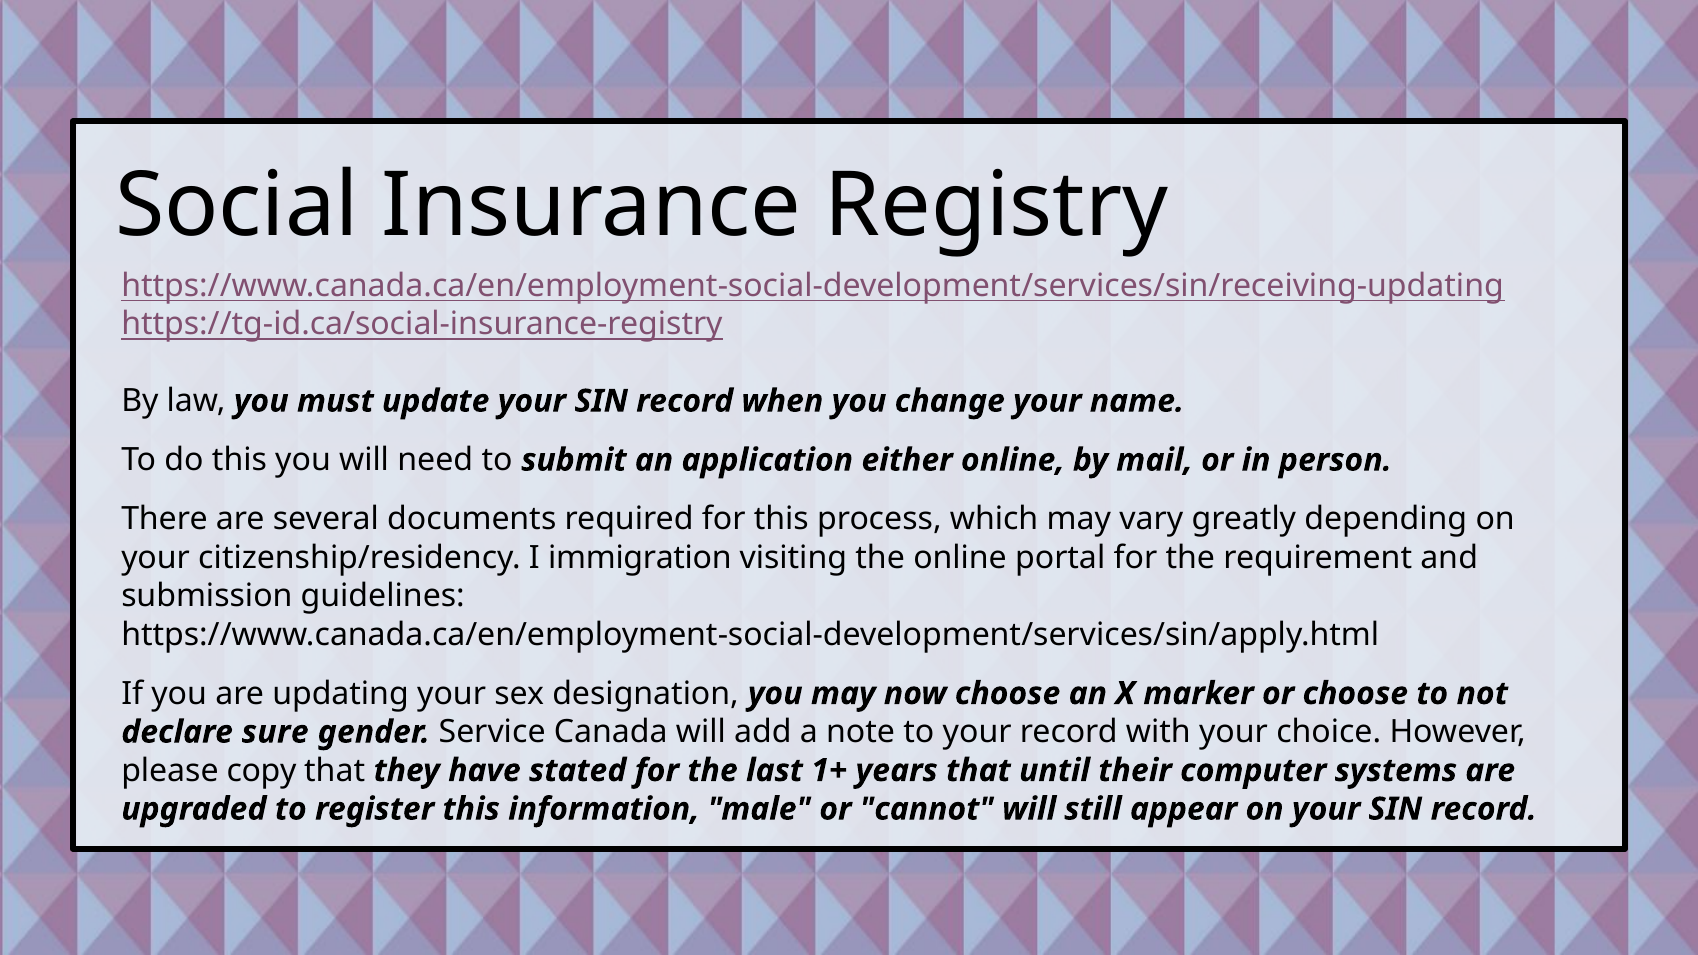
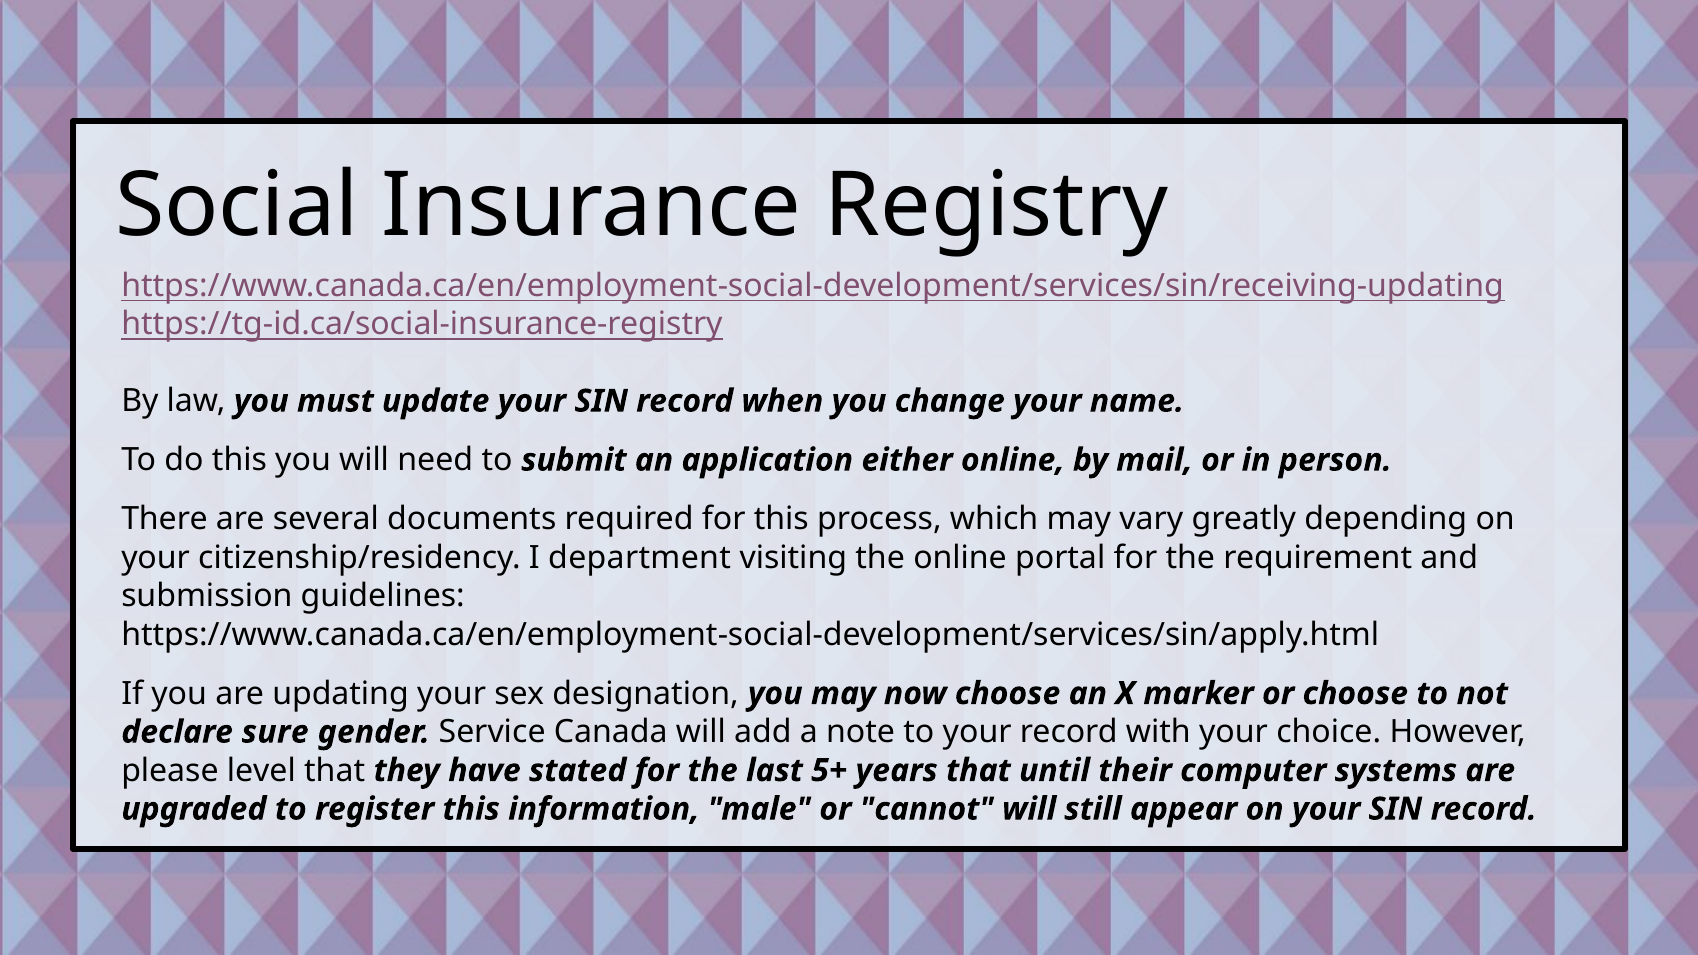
immigration: immigration -> department
copy: copy -> level
1+: 1+ -> 5+
